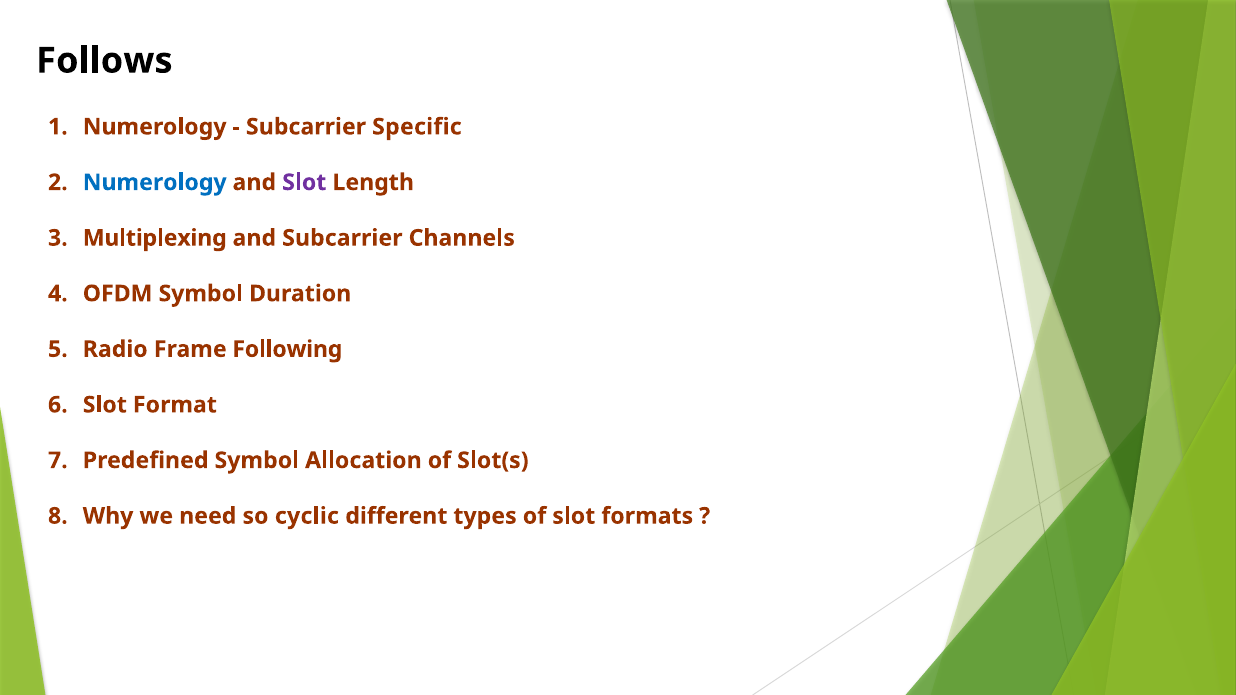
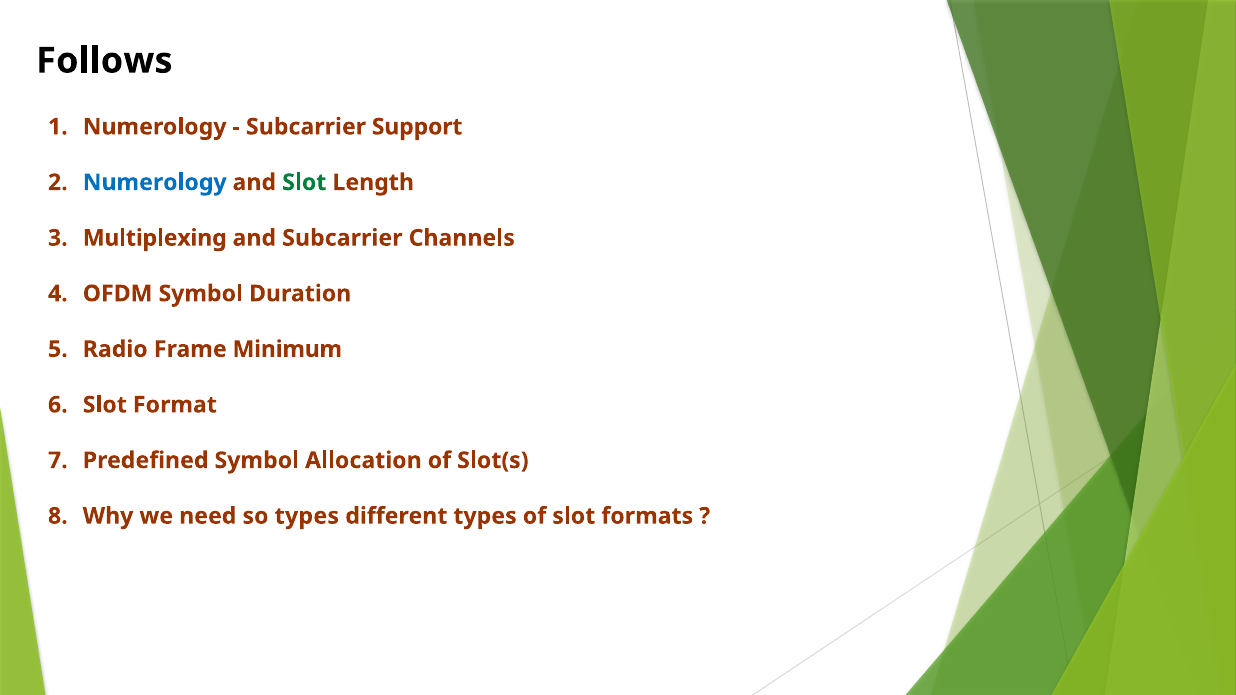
Specific: Specific -> Support
Slot at (304, 182) colour: purple -> green
Following: Following -> Minimum
so cyclic: cyclic -> types
